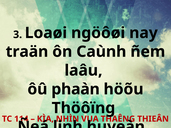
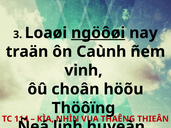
ngöôøi underline: none -> present
laâu: laâu -> vinh
phaàn: phaàn -> choân
